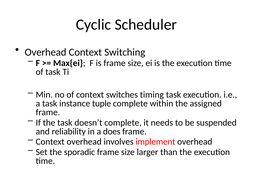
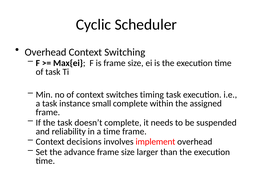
tuple: tuple -> small
a does: does -> time
Context overhead: overhead -> decisions
sporadic: sporadic -> advance
